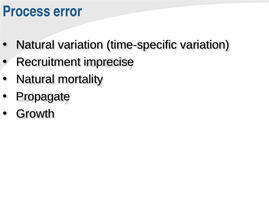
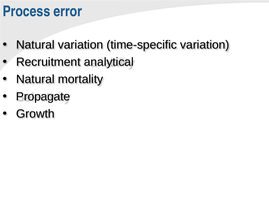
imprecise: imprecise -> analytical
